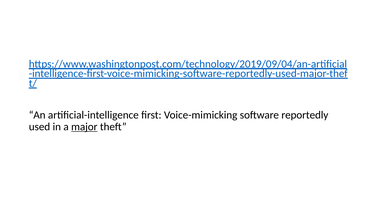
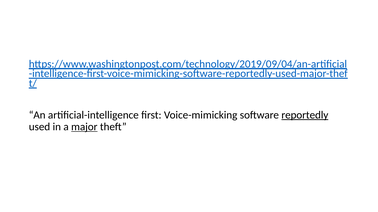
reportedly underline: none -> present
